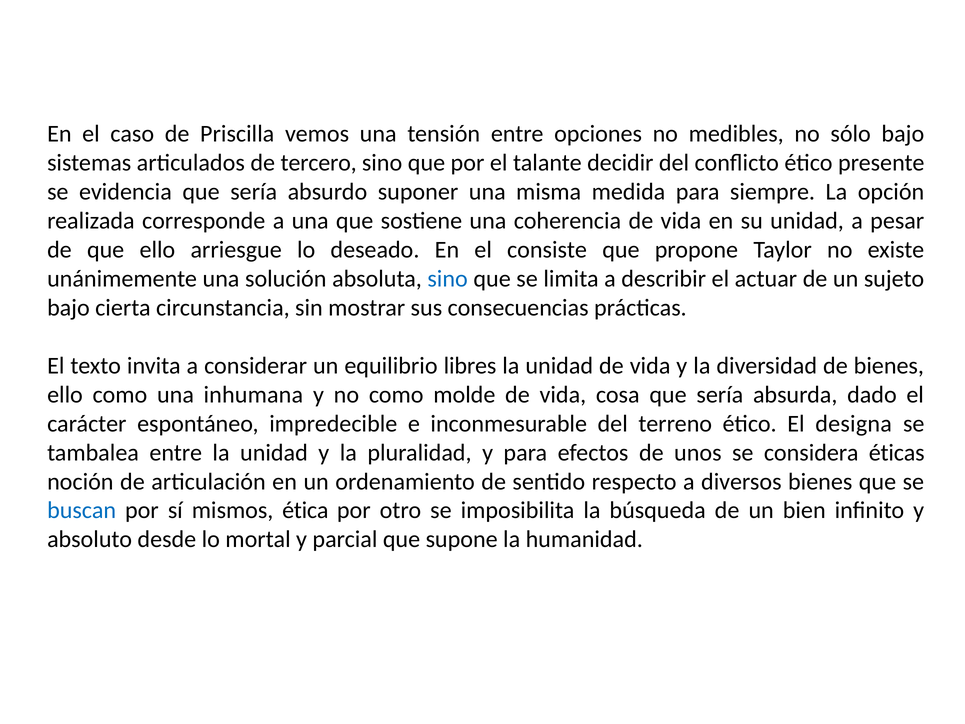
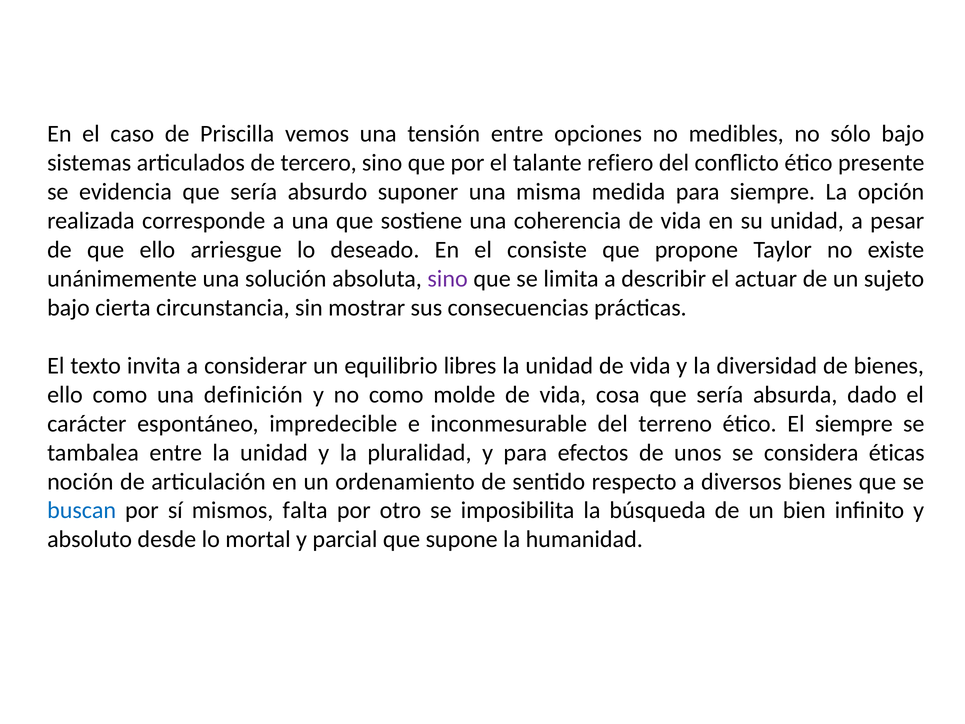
decidir: decidir -> refiero
sino at (448, 279) colour: blue -> purple
inhumana: inhumana -> definición
El designa: designa -> siempre
ética: ética -> falta
